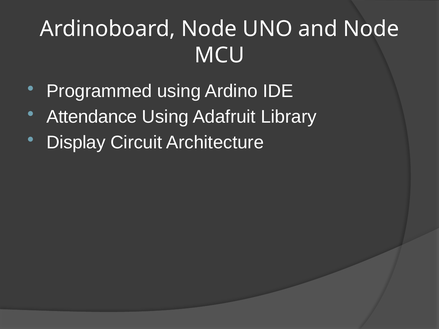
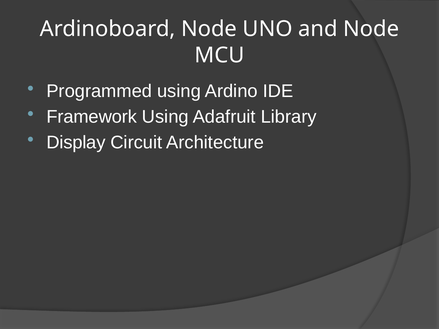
Attendance: Attendance -> Framework
